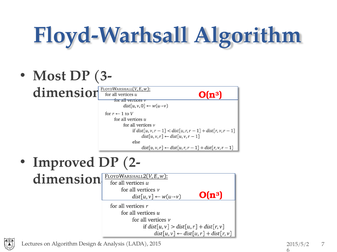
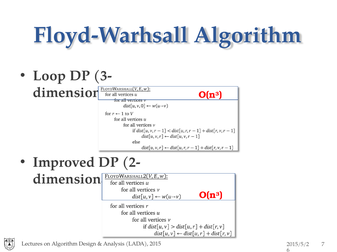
Most: Most -> Loop
